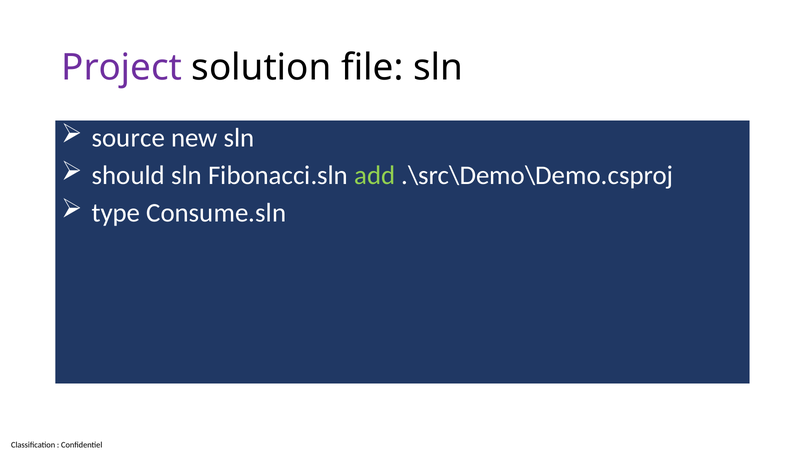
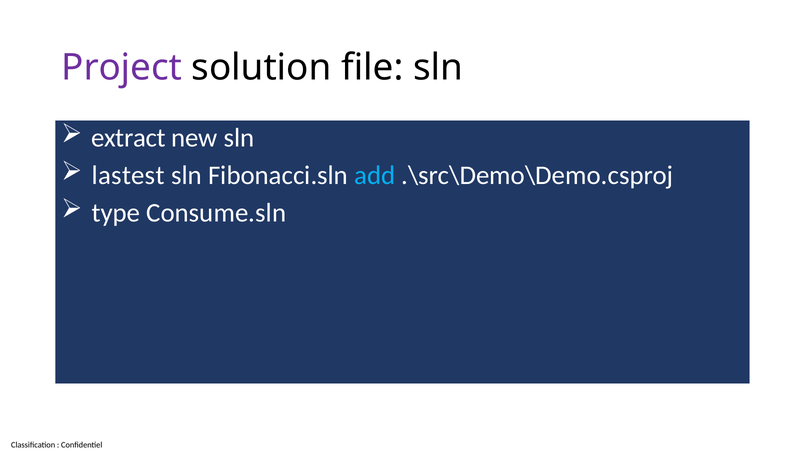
source: source -> extract
should: should -> lastest
add colour: light green -> light blue
